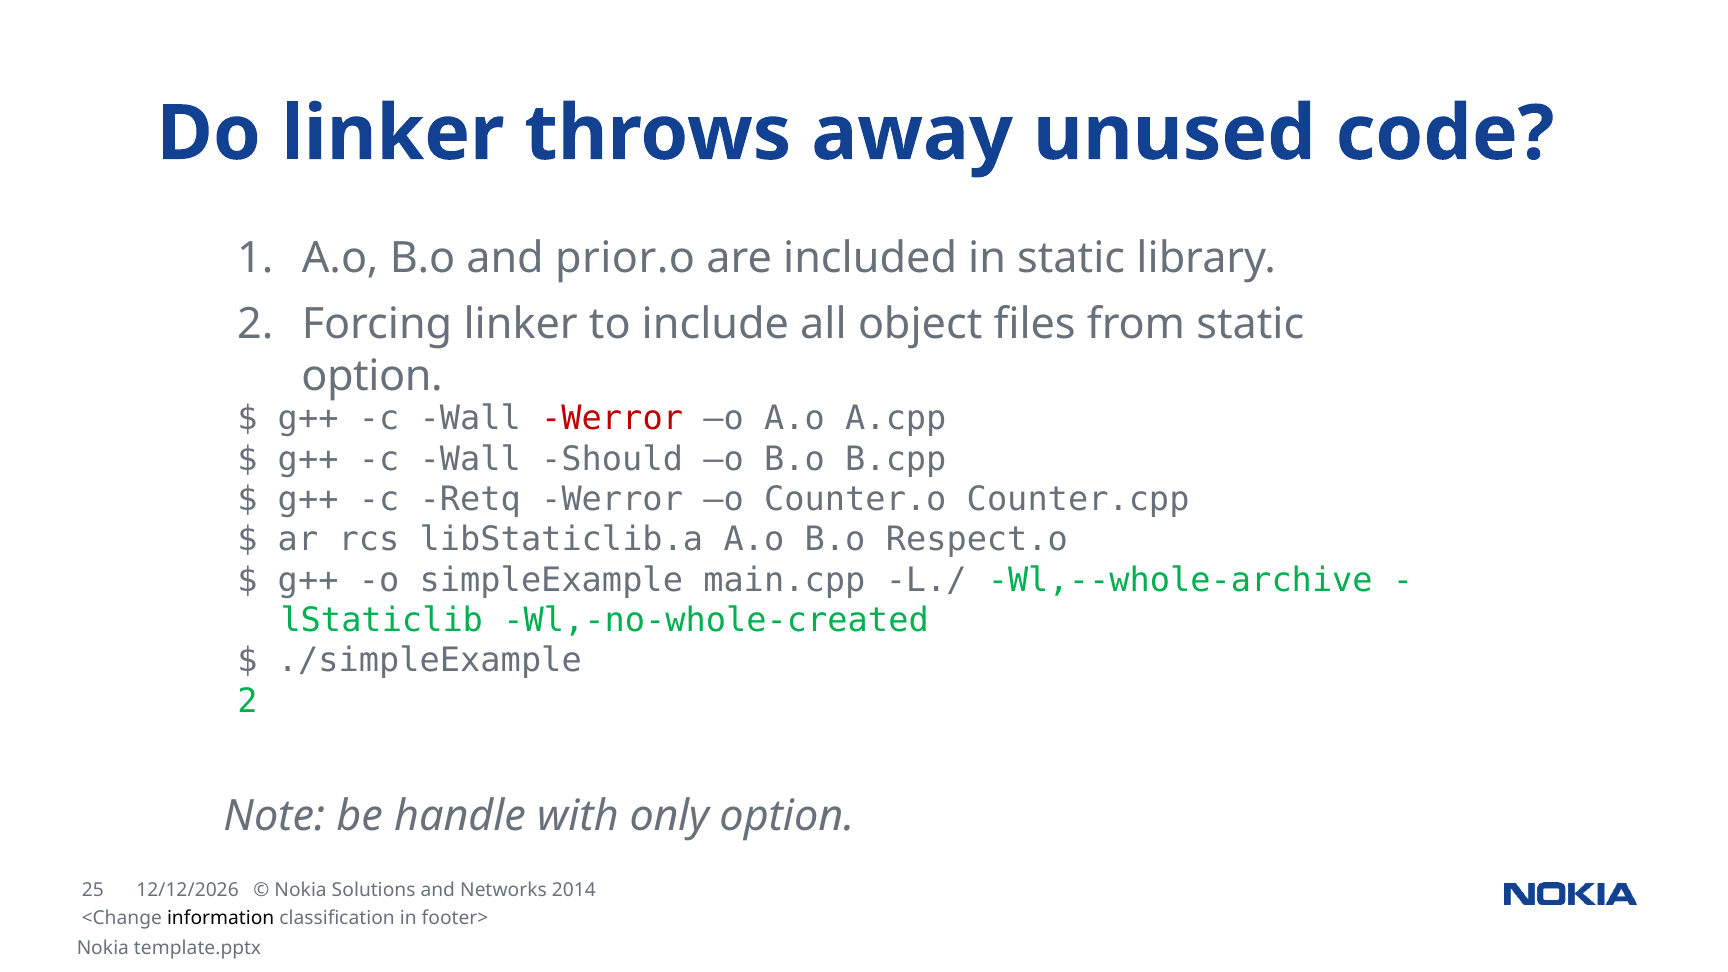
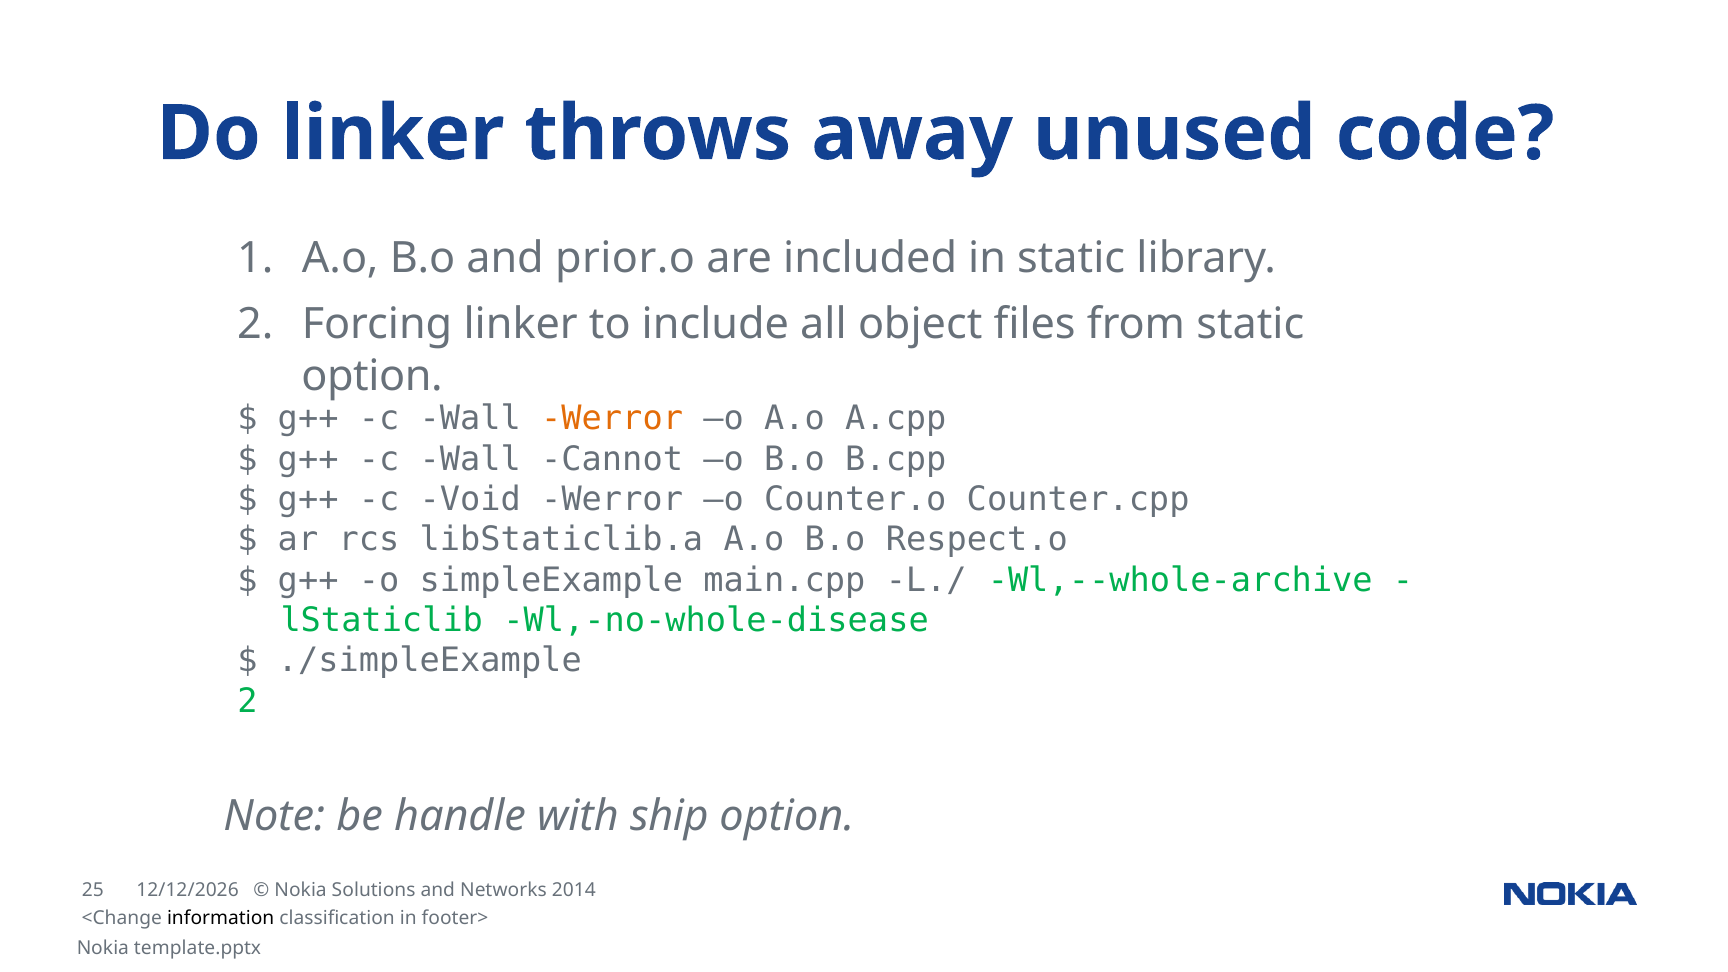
Werror at (612, 419) colour: red -> orange
Should: Should -> Cannot
Retq: Retq -> Void
Wl,-no-whole-created: Wl,-no-whole-created -> Wl,-no-whole-disease
only: only -> ship
